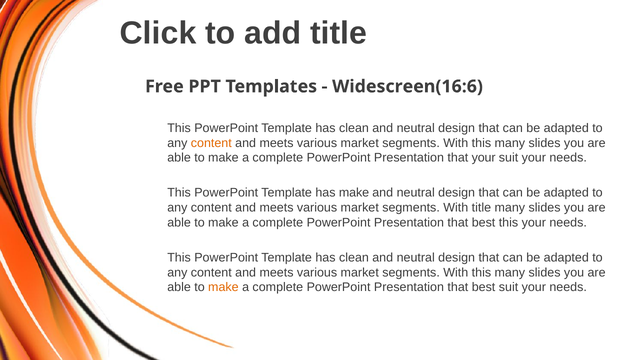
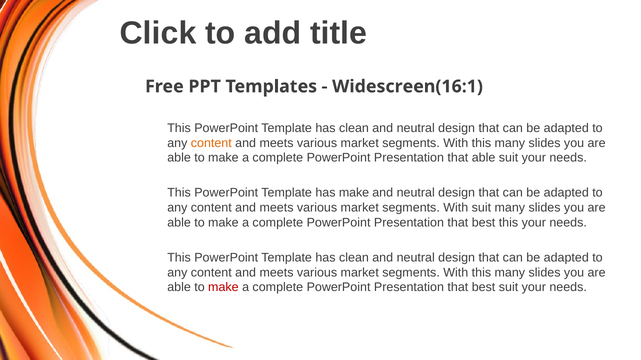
Widescreen(16:6: Widescreen(16:6 -> Widescreen(16:1
that your: your -> able
With title: title -> suit
make at (223, 288) colour: orange -> red
